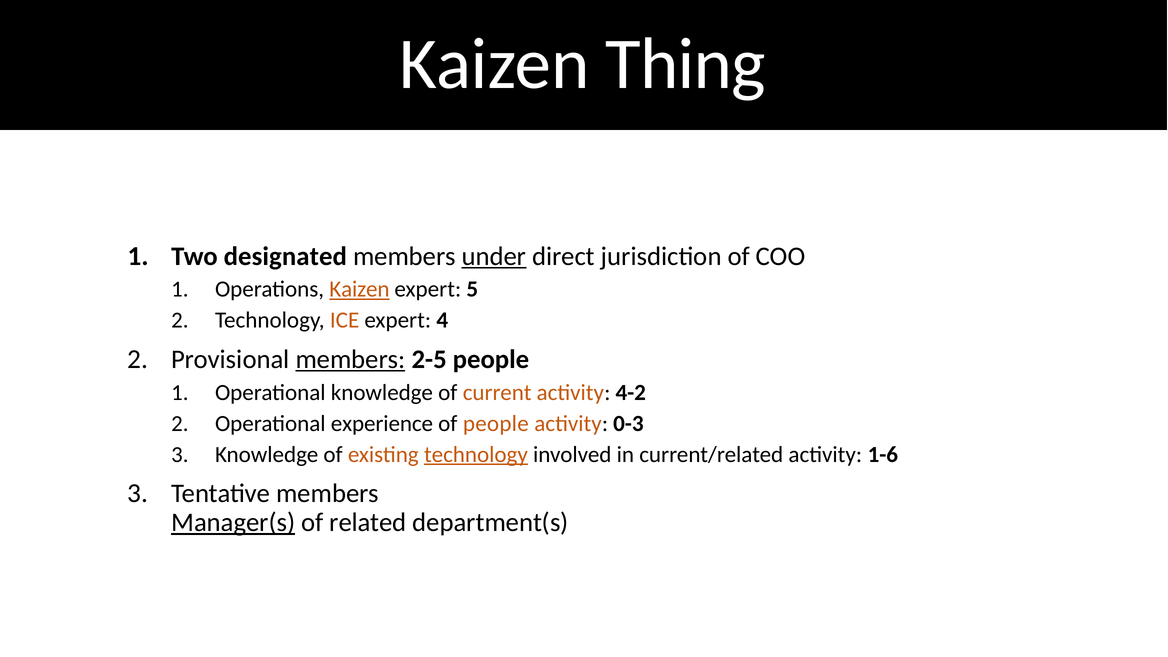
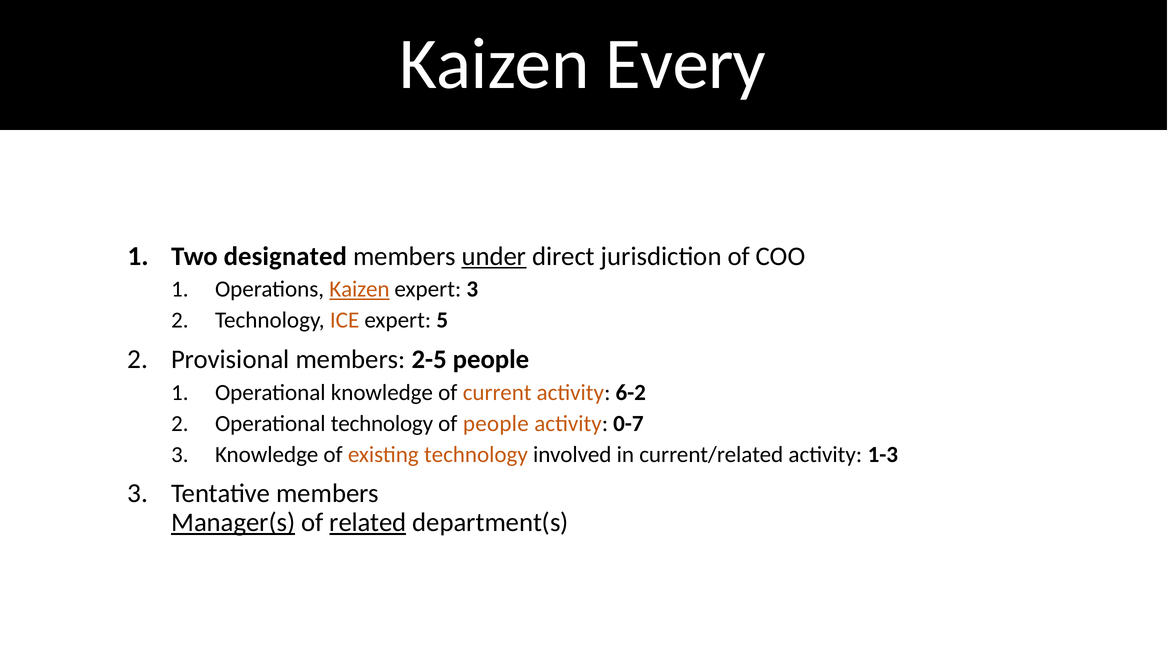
Thing: Thing -> Every
expert 5: 5 -> 3
4: 4 -> 5
members at (350, 359) underline: present -> none
4-2: 4-2 -> 6-2
Operational experience: experience -> technology
0-3: 0-3 -> 0-7
technology at (476, 454) underline: present -> none
1-6: 1-6 -> 1-3
related underline: none -> present
